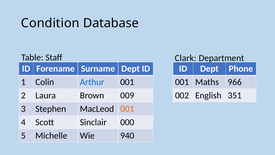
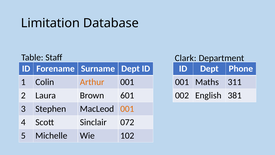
Condition: Condition -> Limitation
Arthur colour: blue -> orange
966: 966 -> 311
009: 009 -> 601
351: 351 -> 381
000: 000 -> 072
940: 940 -> 102
